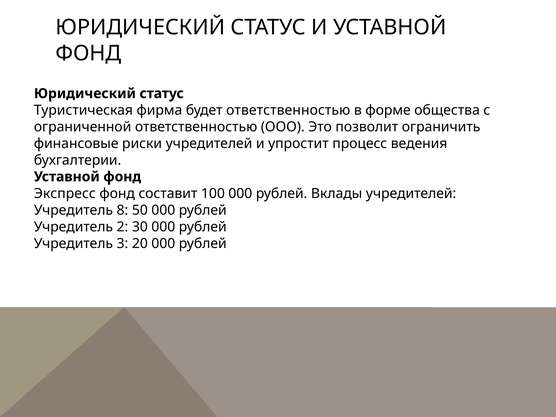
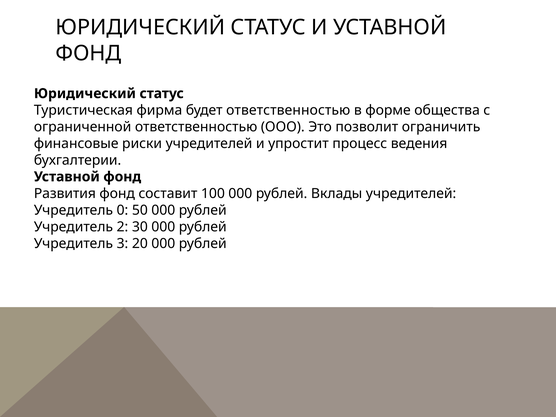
Экспресс: Экспресс -> Развития
8: 8 -> 0
